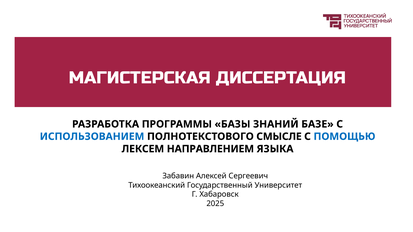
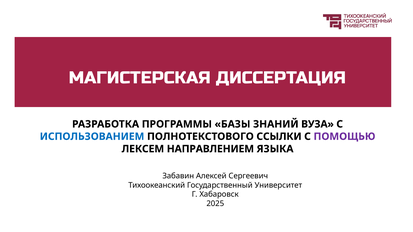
БАЗЕ: БАЗЕ -> ВУЗА
СМЫСЛЕ: СМЫСЛЕ -> ССЫЛКИ
ПОМОЩЬЮ colour: blue -> purple
